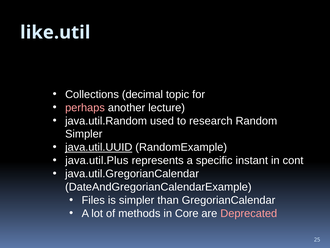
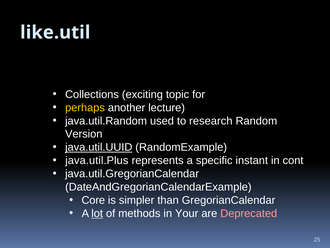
decimal: decimal -> exciting
perhaps colour: pink -> yellow
Simpler at (84, 134): Simpler -> Version
Files: Files -> Core
lot underline: none -> present
Core: Core -> Your
